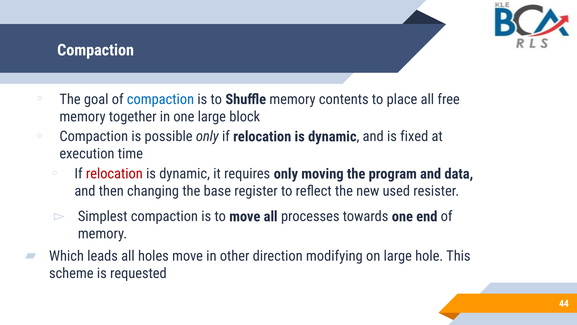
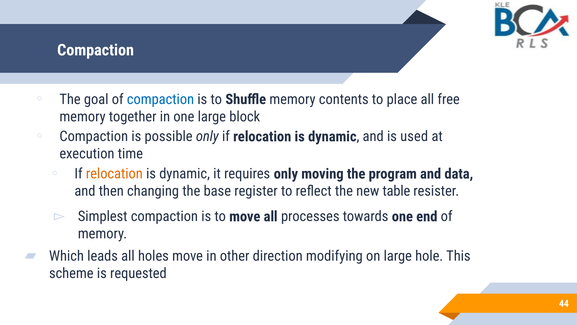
fixed: fixed -> used
relocation at (114, 174) colour: red -> orange
used: used -> table
